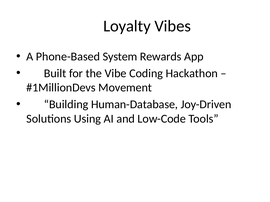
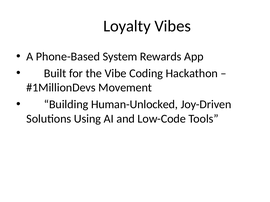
Human-Database: Human-Database -> Human-Unlocked
